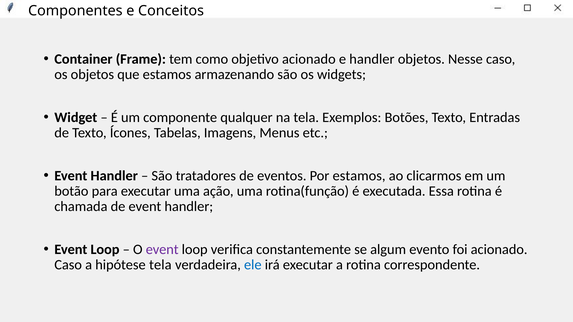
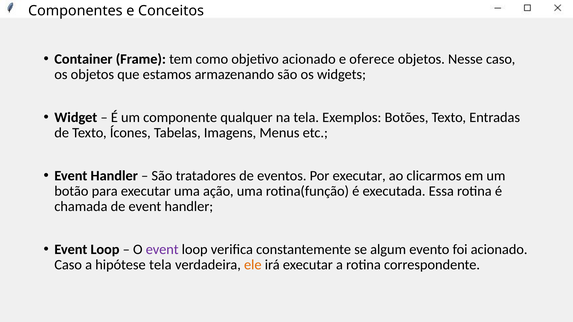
e handler: handler -> oferece
Por estamos: estamos -> executar
ele colour: blue -> orange
